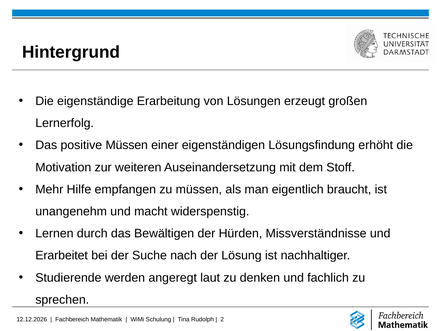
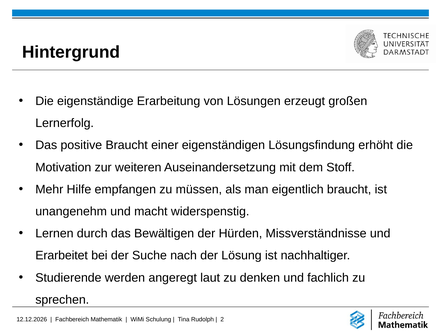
positive Müssen: Müssen -> Braucht
